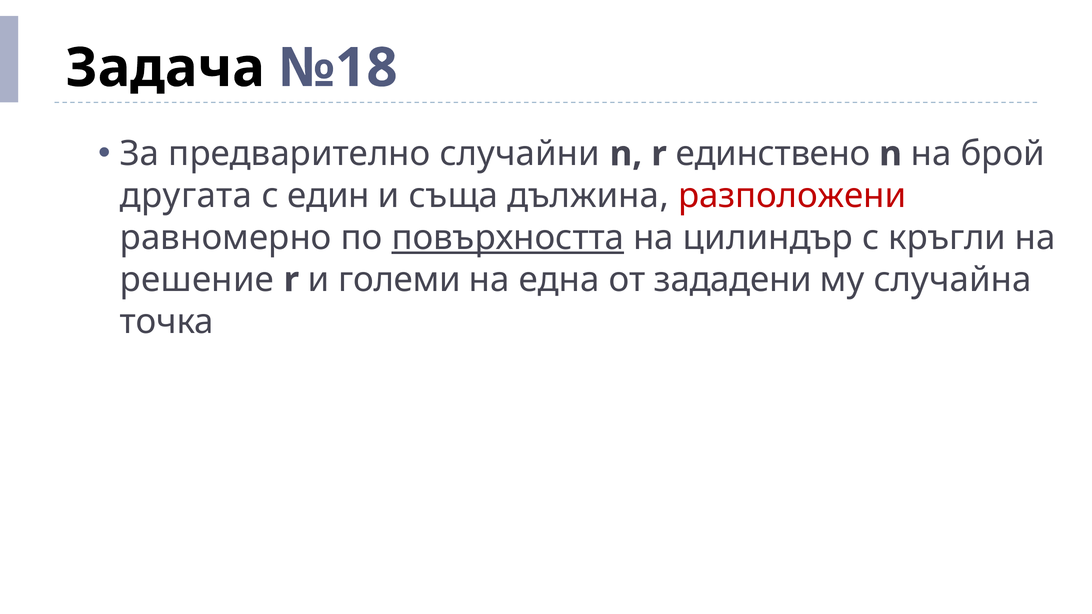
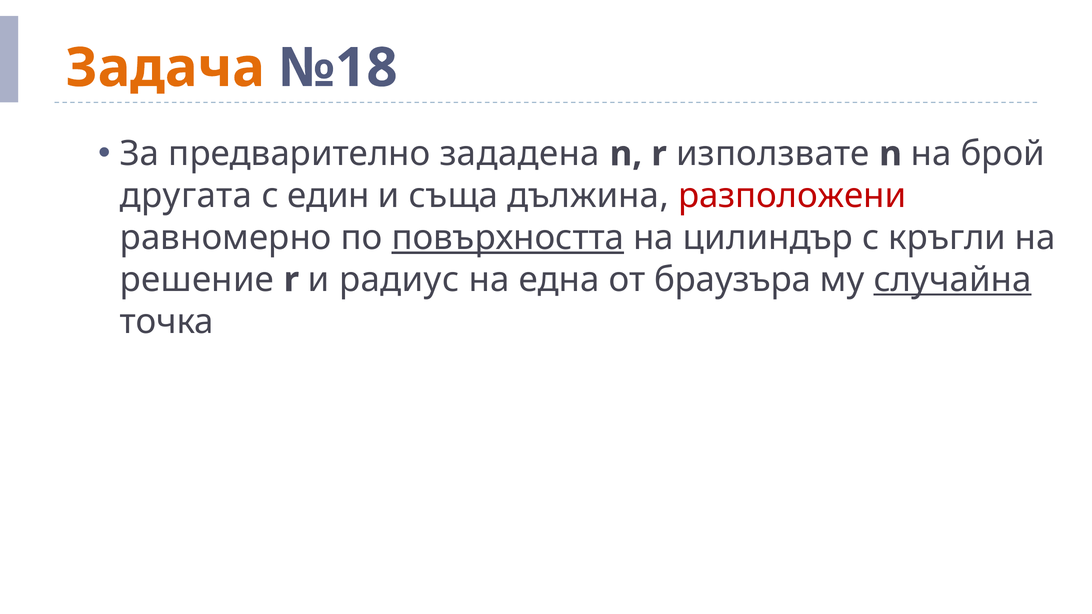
Задача colour: black -> orange
случайни: случайни -> зададена
единствено: единствено -> използвате
големи: големи -> радиус
зададени: зададени -> браузъра
случайна underline: none -> present
